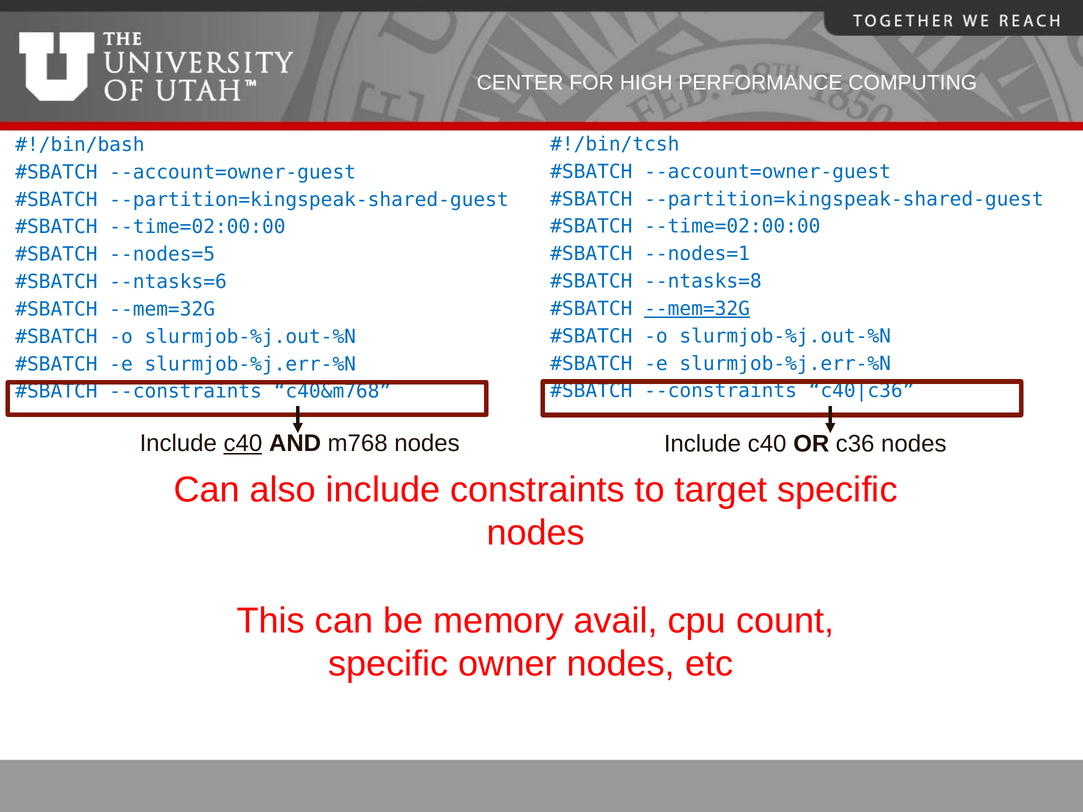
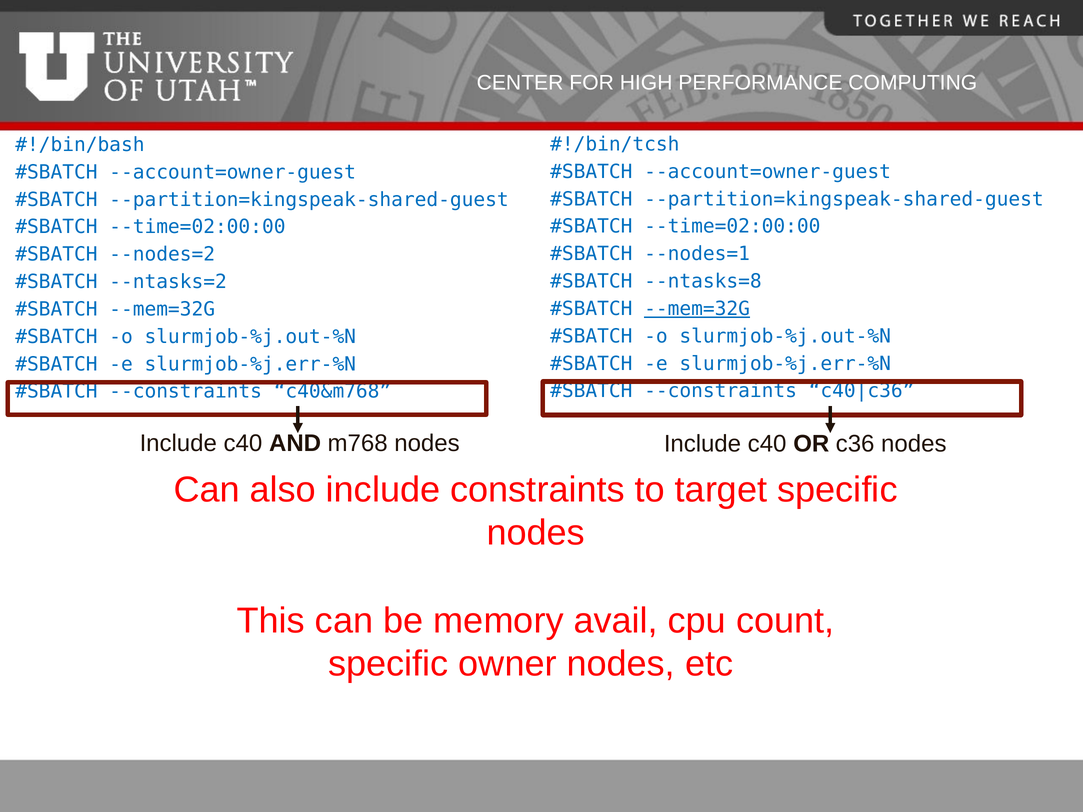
--nodes=5: --nodes=5 -> --nodes=2
--ntasks=6: --ntasks=6 -> --ntasks=2
c40 at (243, 444) underline: present -> none
